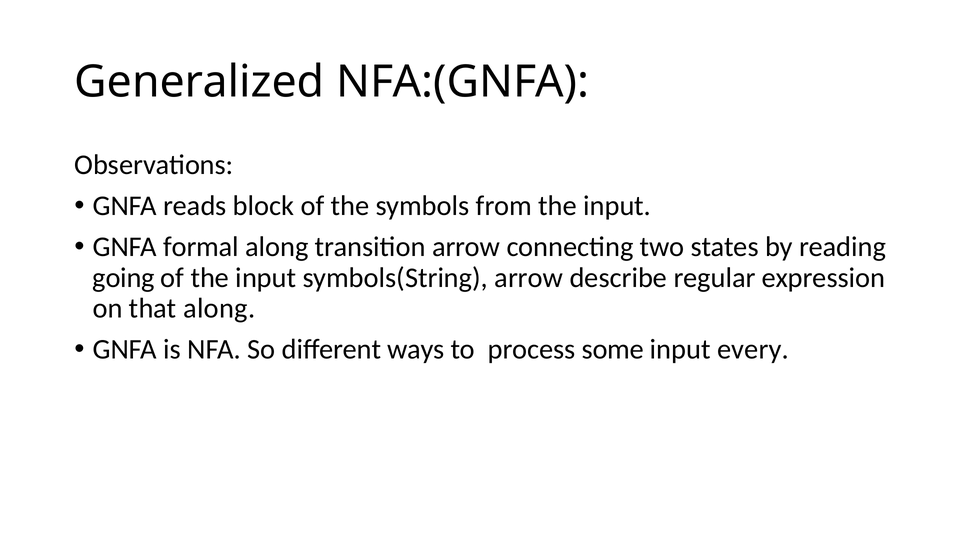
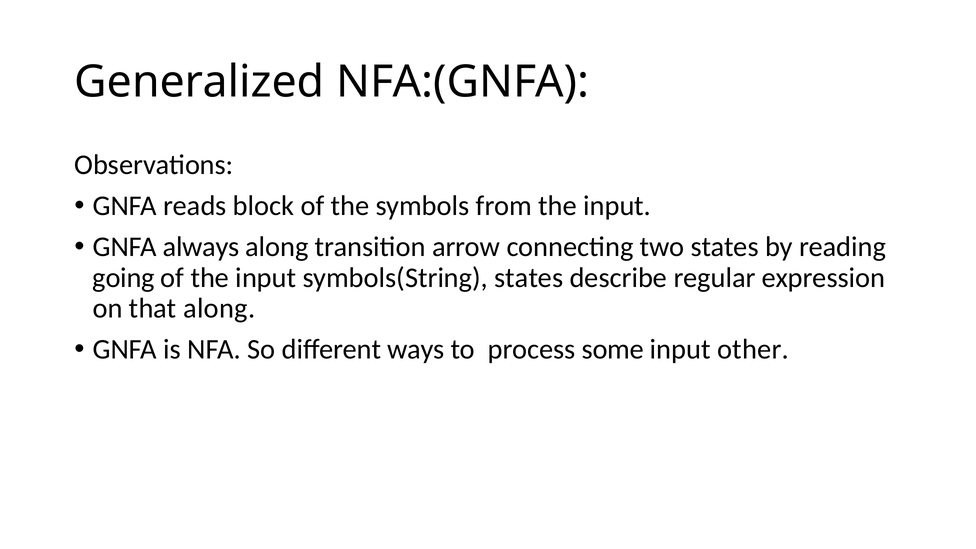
formal: formal -> always
symbols(String arrow: arrow -> states
every: every -> other
